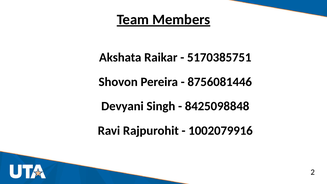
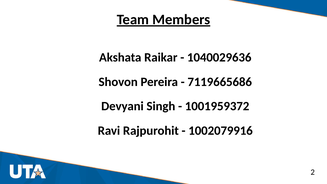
5170385751: 5170385751 -> 1040029636
8756081446: 8756081446 -> 7119665686
8425098848: 8425098848 -> 1001959372
